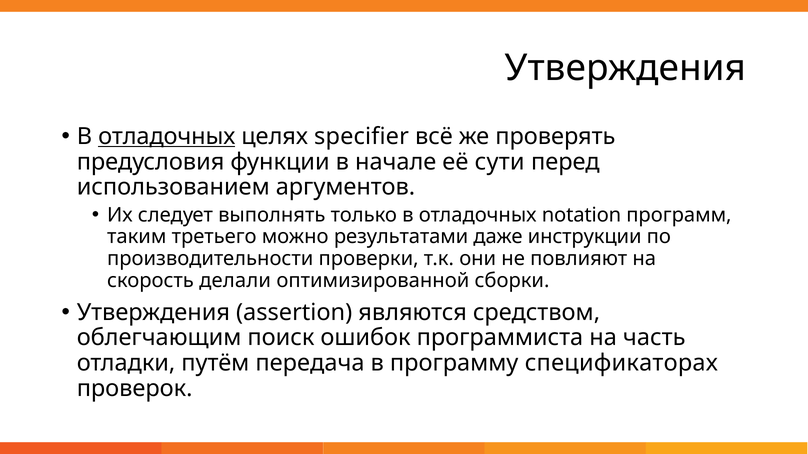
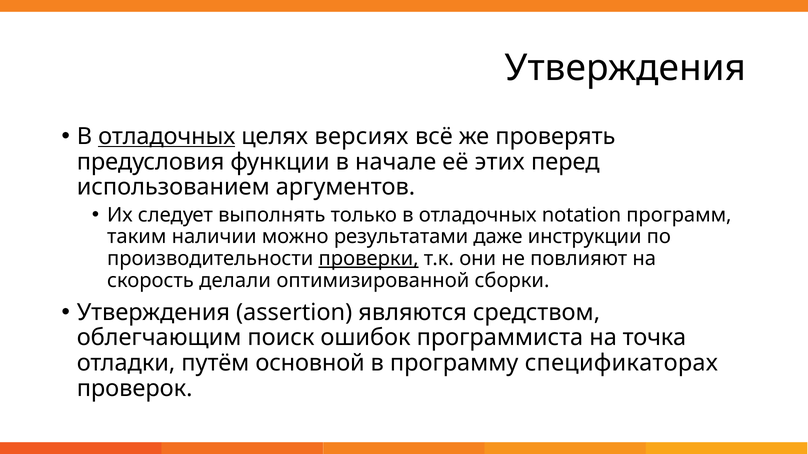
specifier: specifier -> версиях
сути: сути -> этих
третьего: третьего -> наличии
проверки underline: none -> present
часть: часть -> точка
передача: передача -> основной
